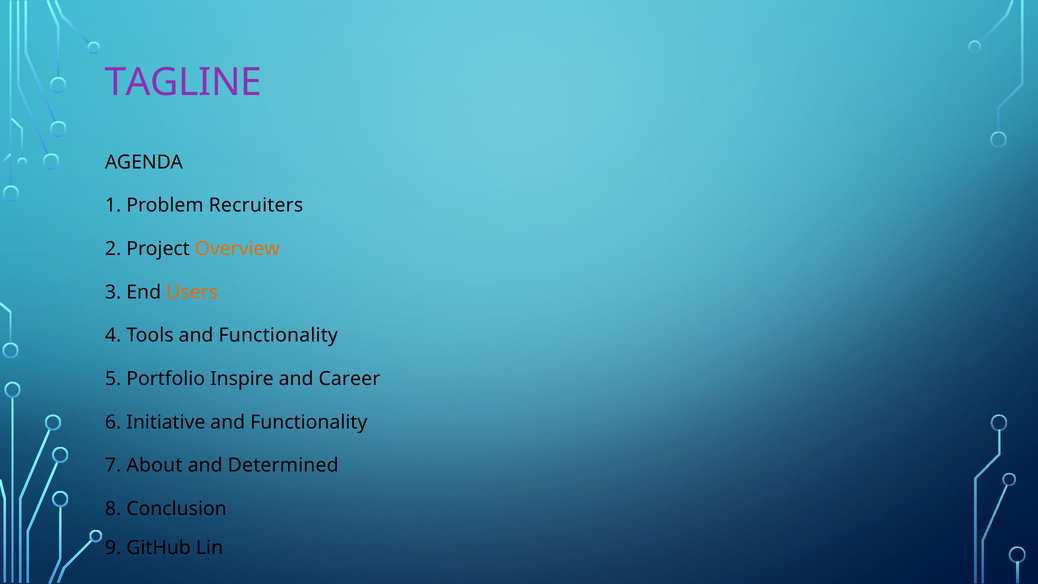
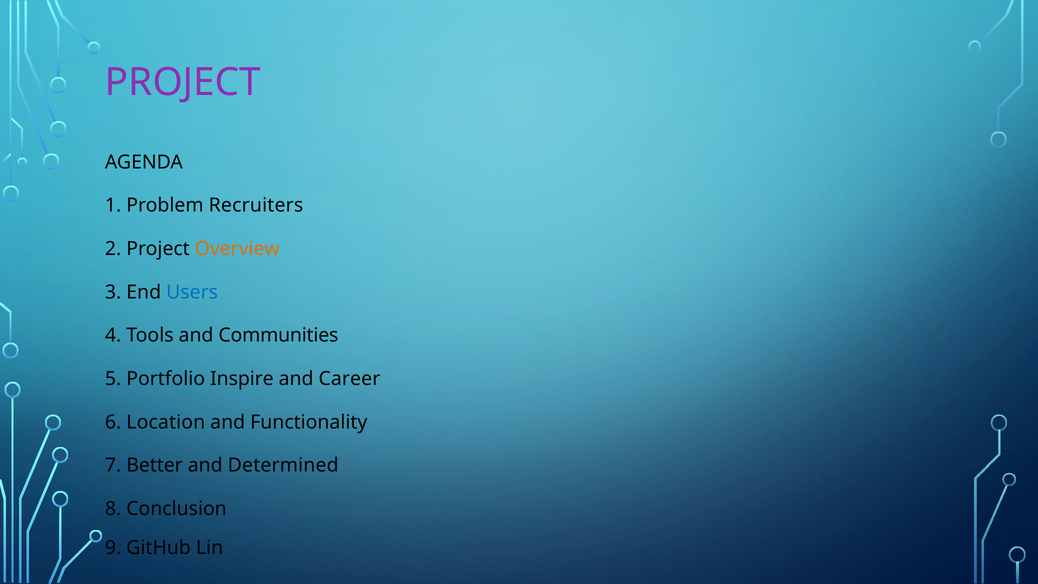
TAGLINE at (183, 83): TAGLINE -> PROJECT
Users colour: orange -> blue
Tools and Functionality: Functionality -> Communities
Initiative: Initiative -> Location
About: About -> Better
